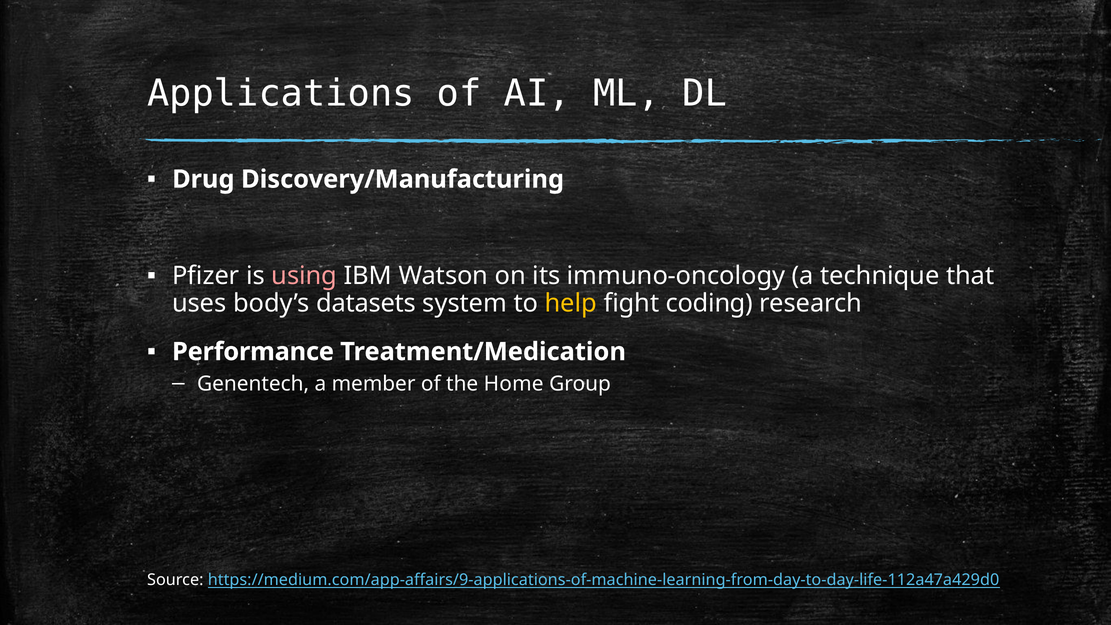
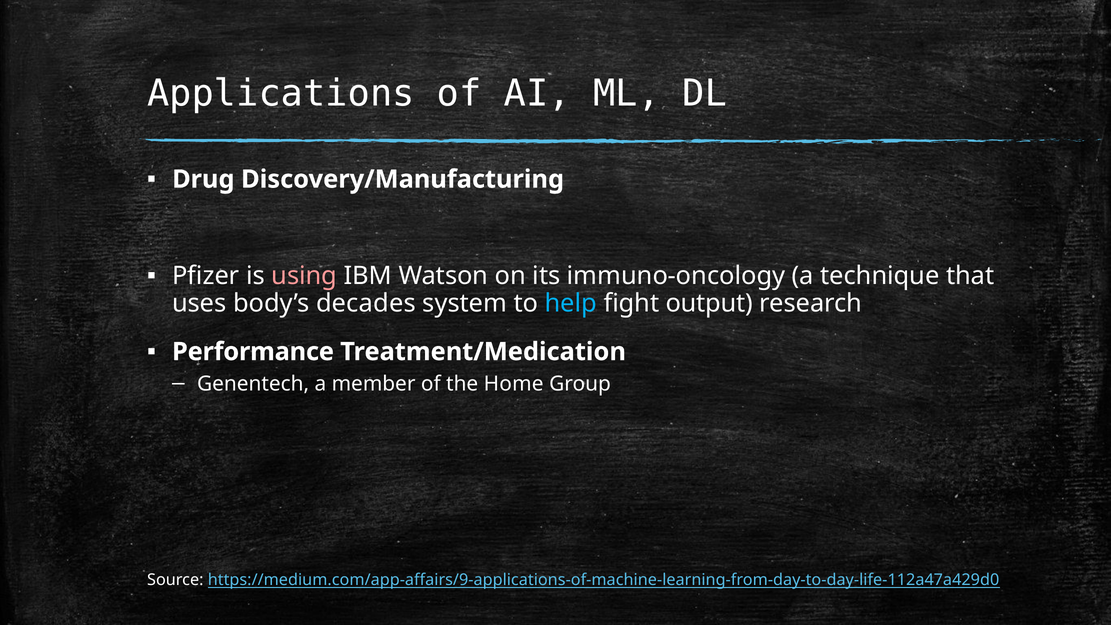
datasets: datasets -> decades
help colour: yellow -> light blue
coding: coding -> output
